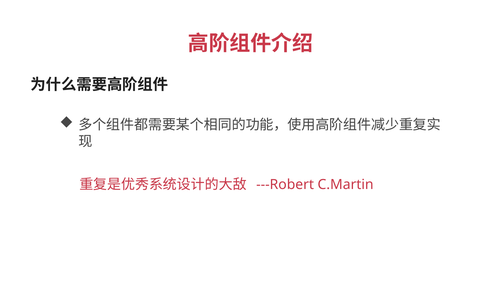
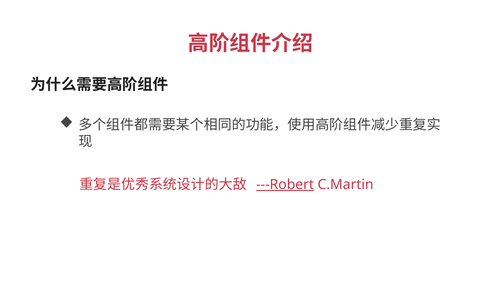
---Robert underline: none -> present
